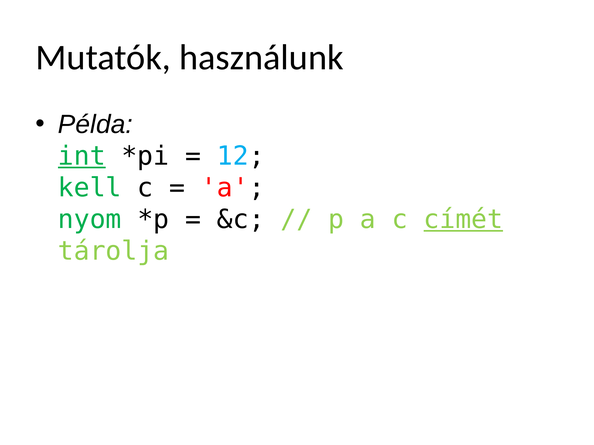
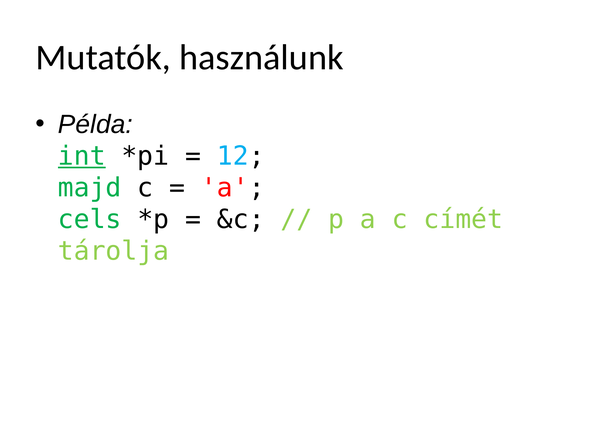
kell: kell -> majd
nyom: nyom -> cels
címét underline: present -> none
